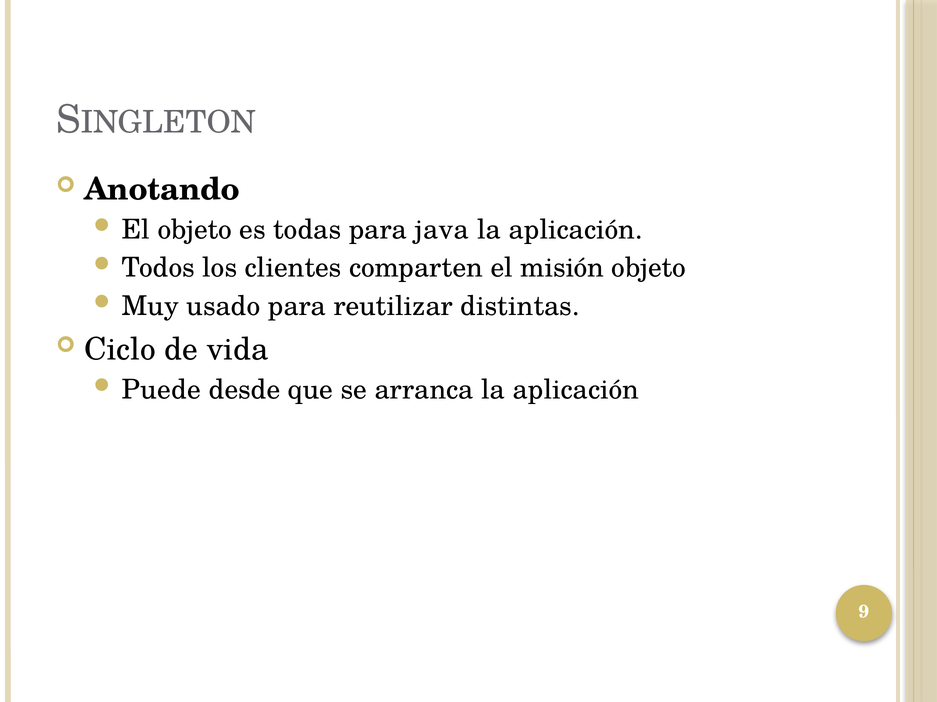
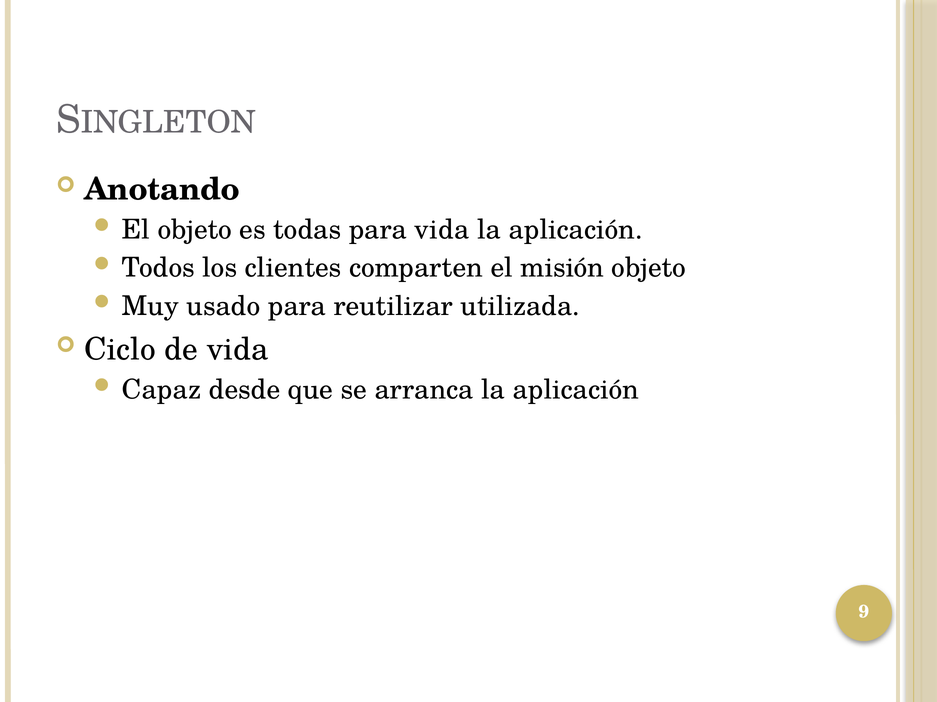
para java: java -> vida
distintas: distintas -> utilizada
Puede: Puede -> Capaz
